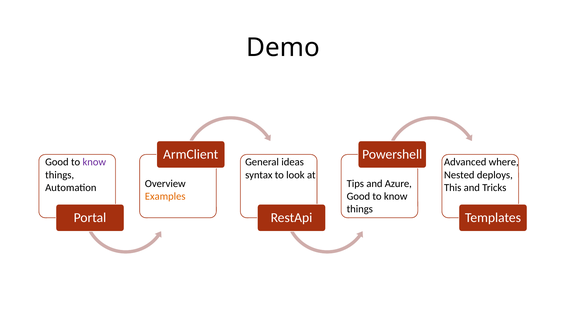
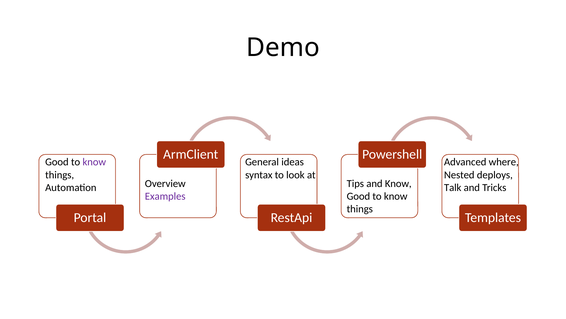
and Azure: Azure -> Know
This: This -> Talk
Examples colour: orange -> purple
